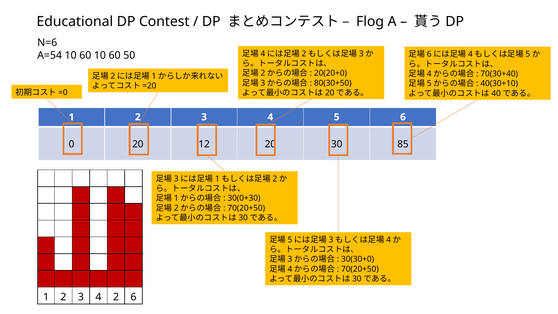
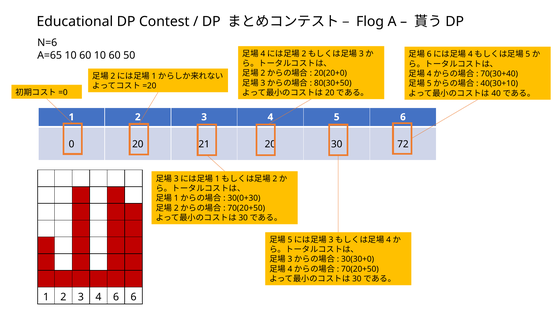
A=54: A=54 -> A=65
12: 12 -> 21
85: 85 -> 72
4 2: 2 -> 6
